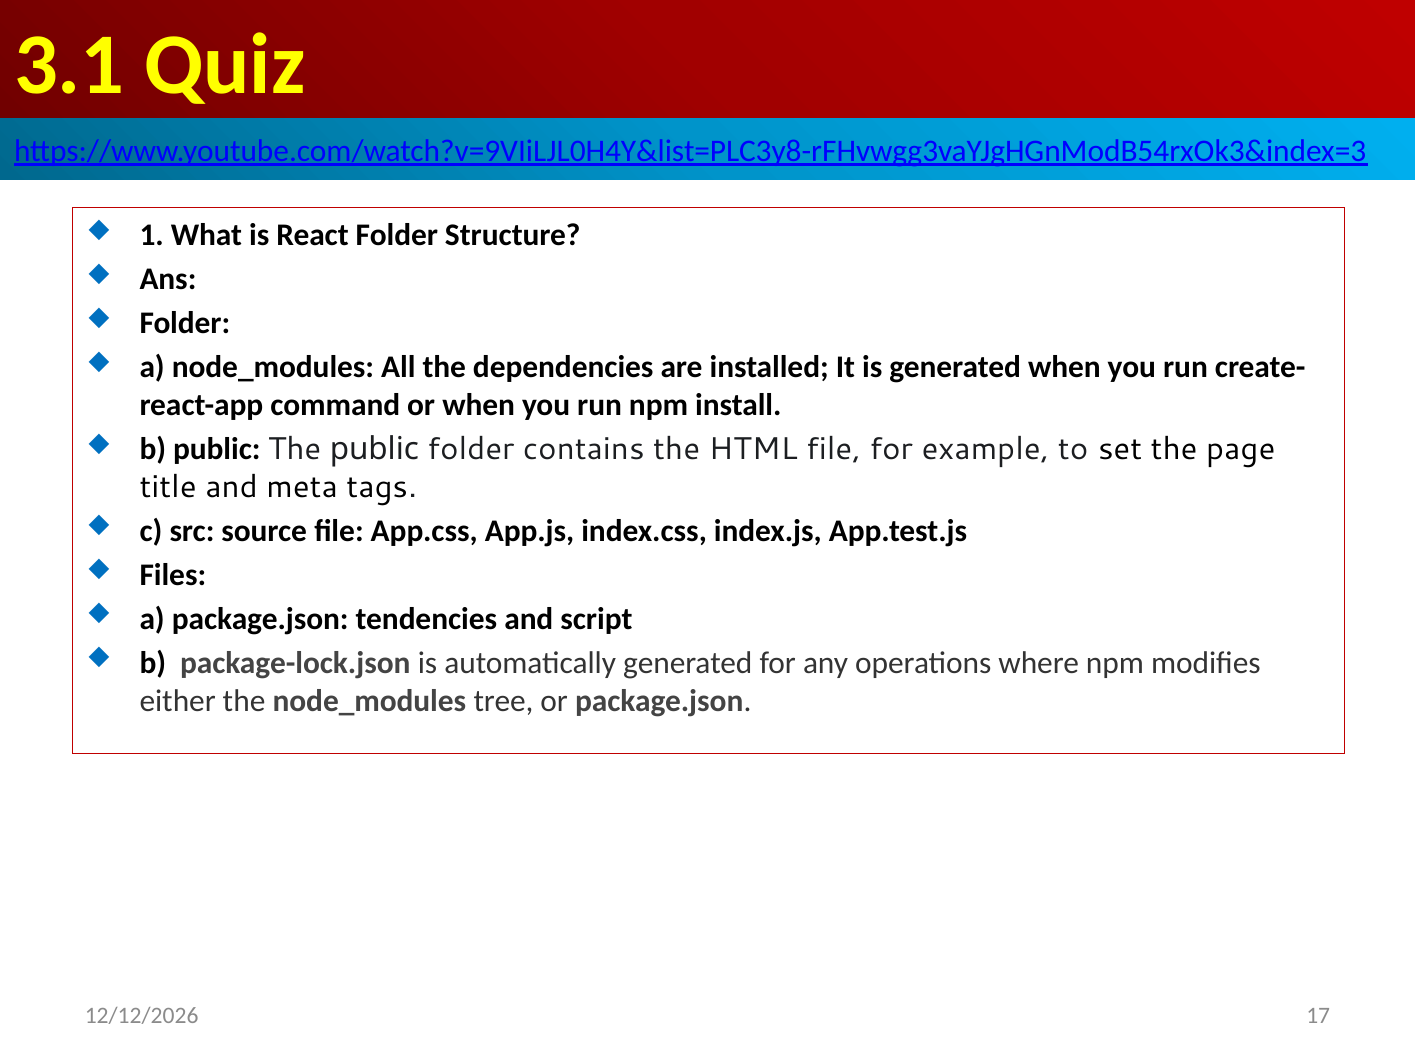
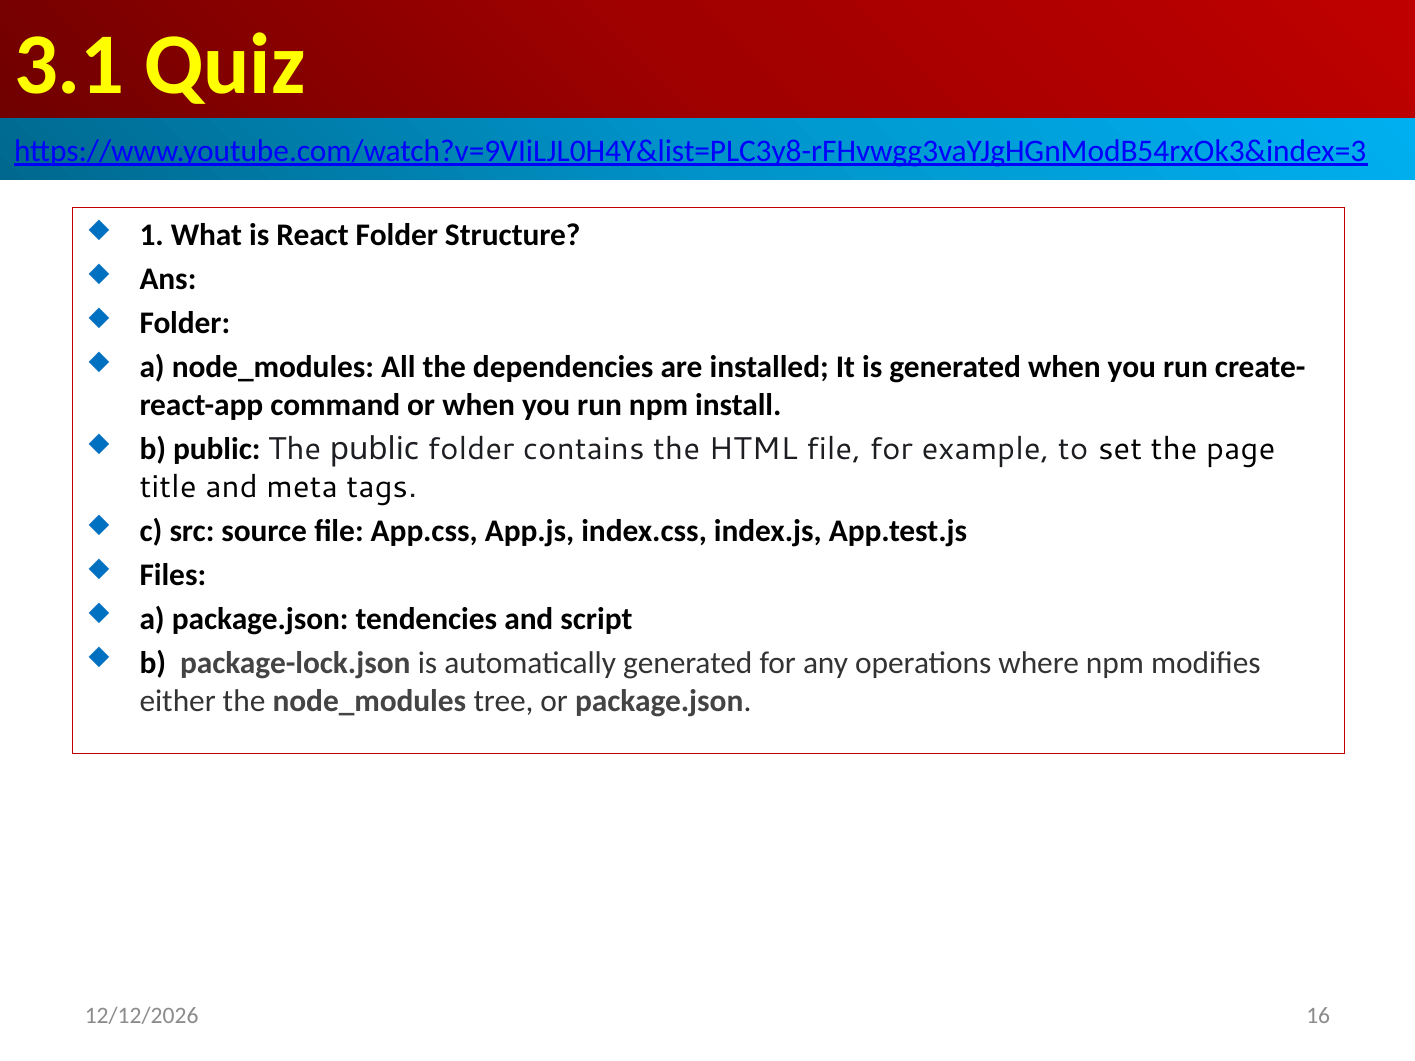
17: 17 -> 16
